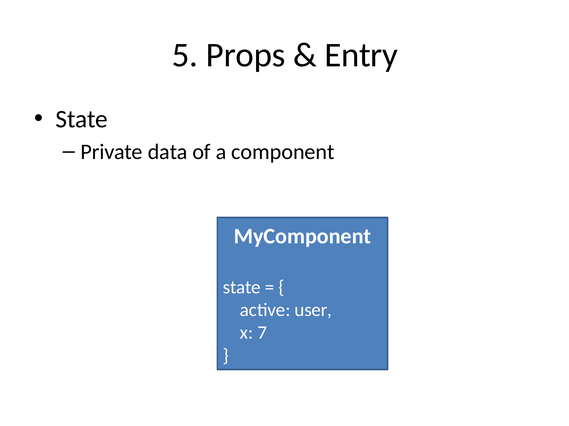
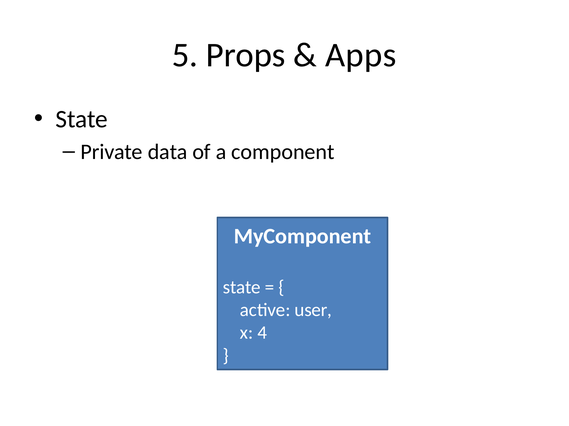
Entry: Entry -> Apps
7: 7 -> 4
